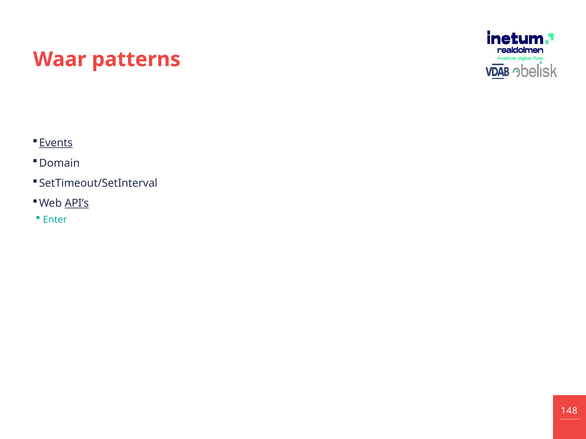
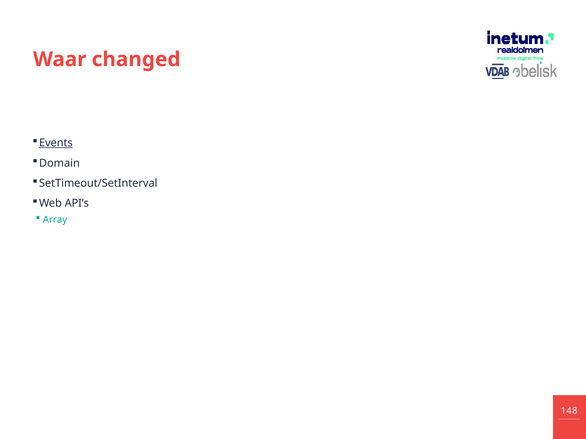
patterns: patterns -> changed
API’s underline: present -> none
Enter: Enter -> Array
